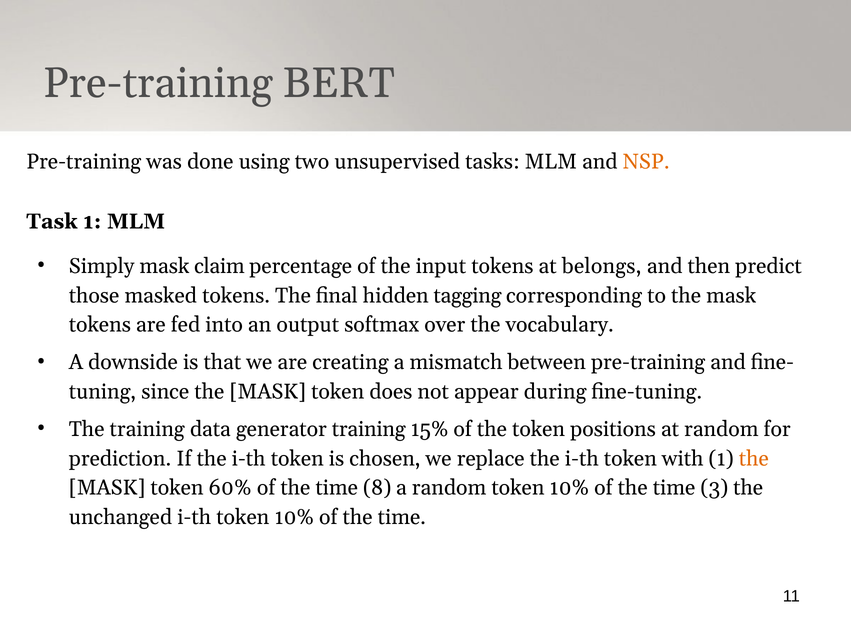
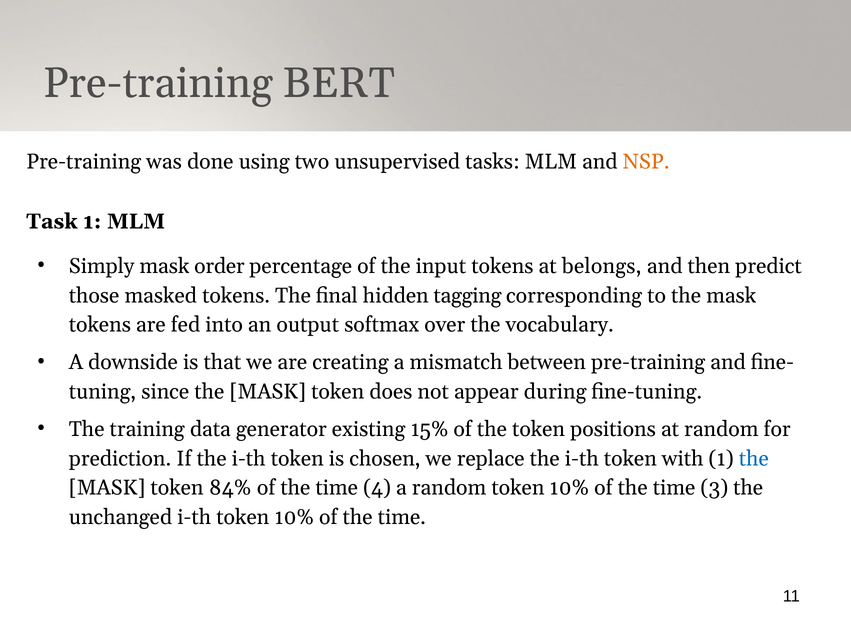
claim: claim -> order
generator training: training -> existing
the at (754, 459) colour: orange -> blue
60%: 60% -> 84%
8: 8 -> 4
